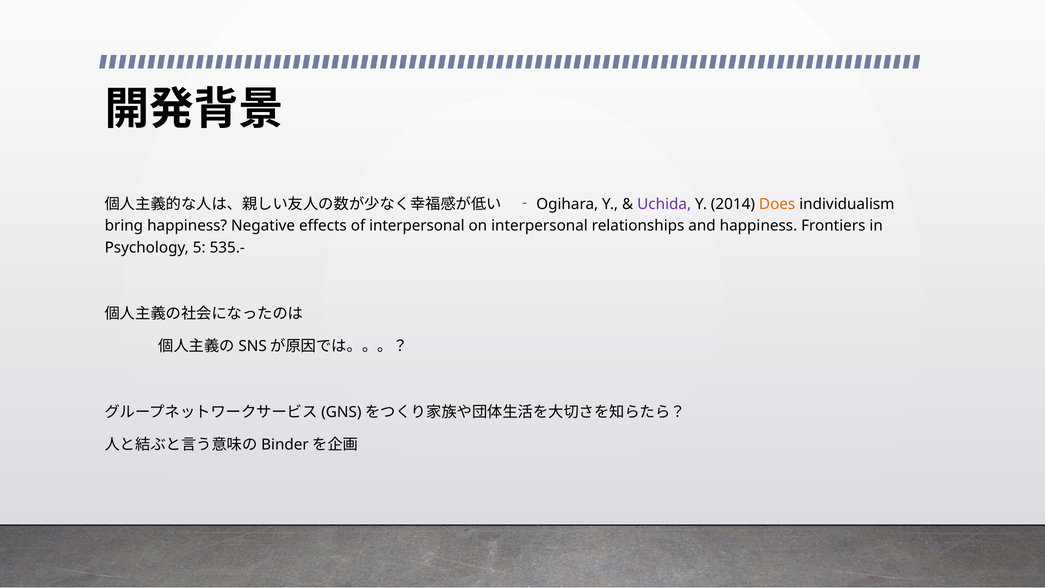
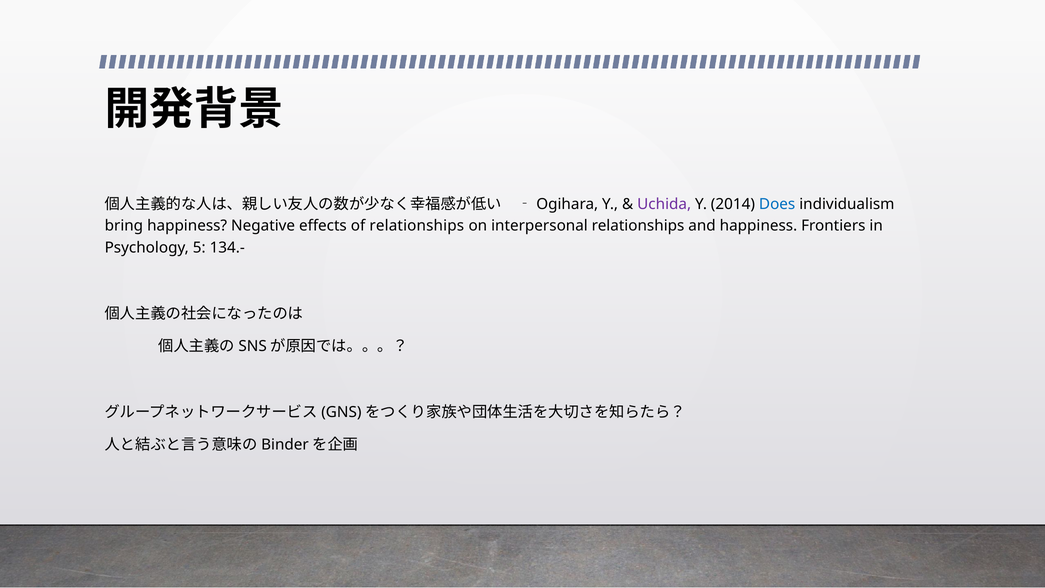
Does colour: orange -> blue
of interpersonal: interpersonal -> relationships
535.‐: 535.‐ -> 134.‐
